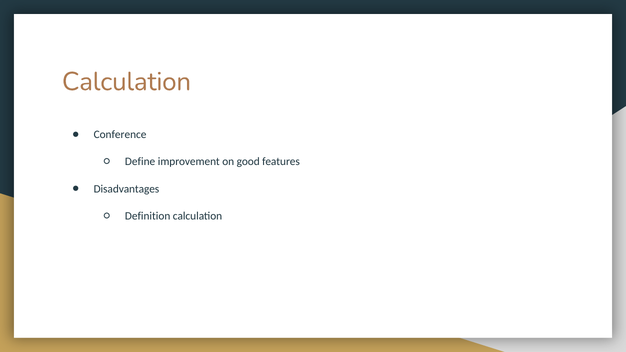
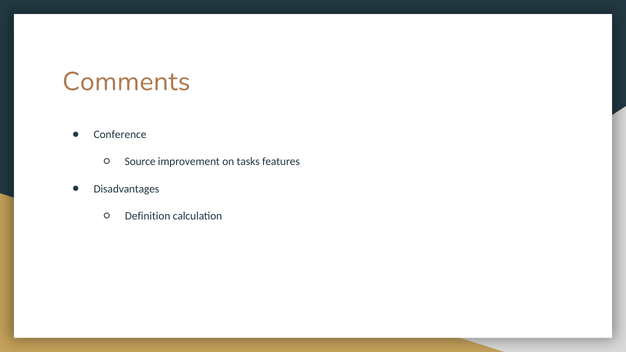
Calculation at (127, 82): Calculation -> Comments
Define: Define -> Source
good: good -> tasks
